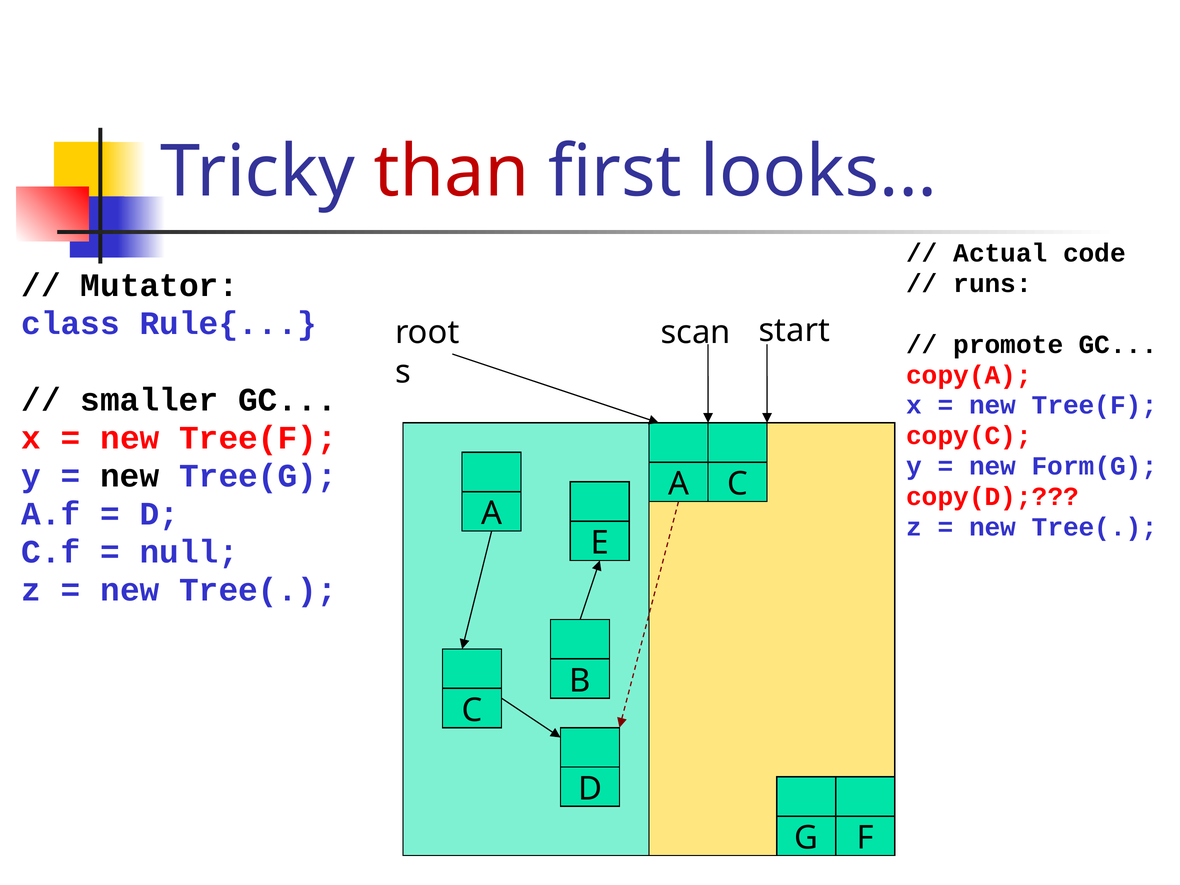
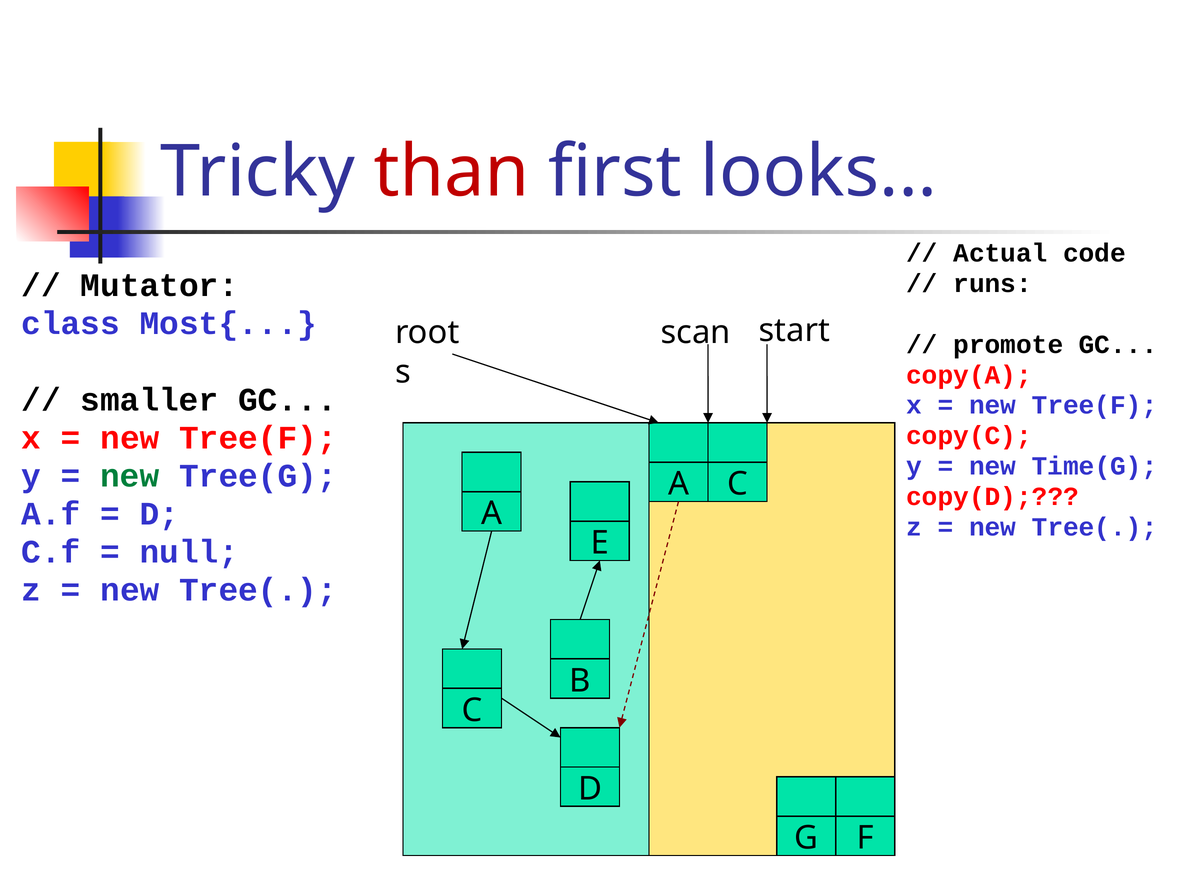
Rule{: Rule{ -> Most{
Form(G: Form(G -> Time(G
new at (130, 476) colour: black -> green
